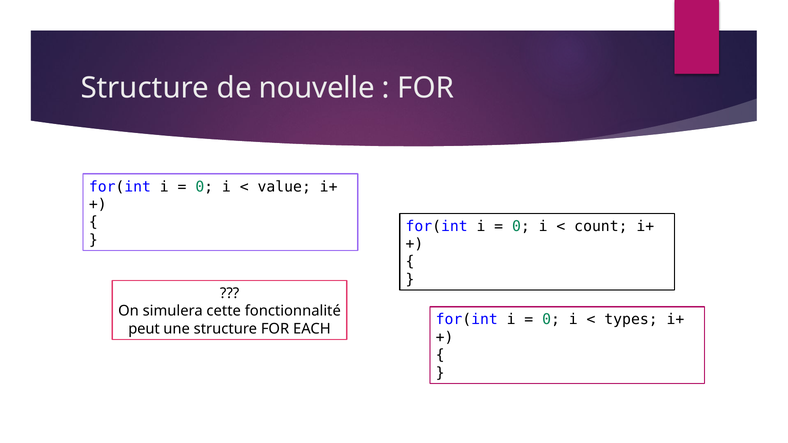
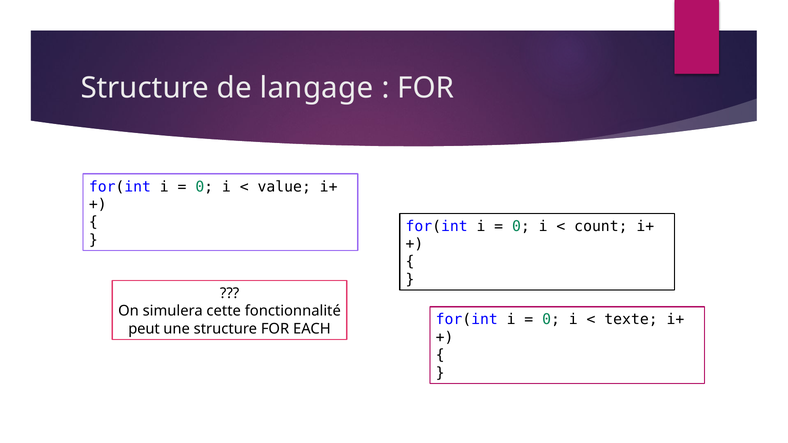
nouvelle: nouvelle -> langage
types: types -> texte
